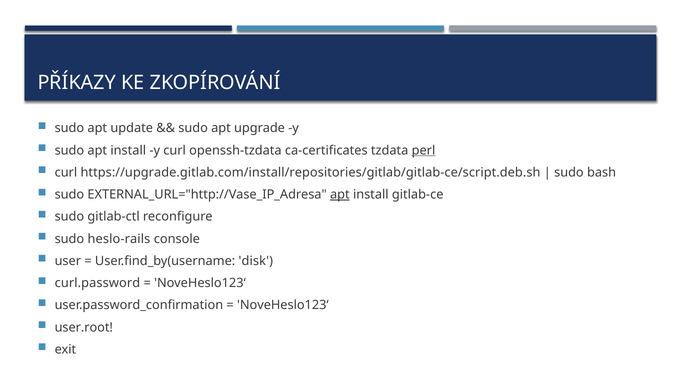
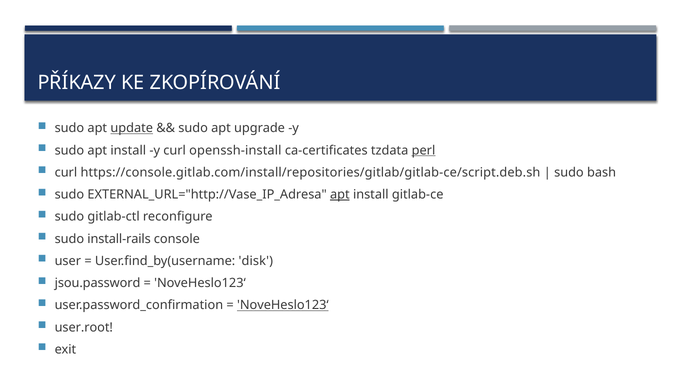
update underline: none -> present
openssh-tzdata: openssh-tzdata -> openssh-install
https://upgrade.gitlab.com/install/repositories/gitlab/gitlab-ce/script.deb.sh: https://upgrade.gitlab.com/install/repositories/gitlab/gitlab-ce/script.deb.sh -> https://console.gitlab.com/install/repositories/gitlab/gitlab-ce/script.deb.sh
heslo-rails: heslo-rails -> install-rails
curl.password: curl.password -> jsou.password
NoveHeslo123‘ at (283, 305) underline: none -> present
